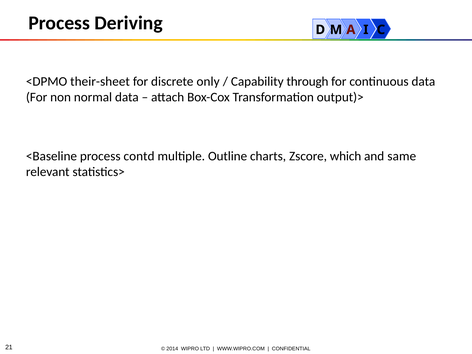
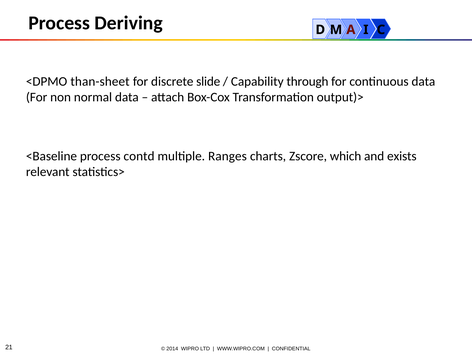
their-sheet: their-sheet -> than-sheet
only: only -> slide
Outline: Outline -> Ranges
same: same -> exists
